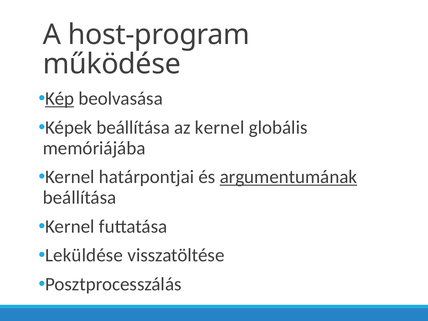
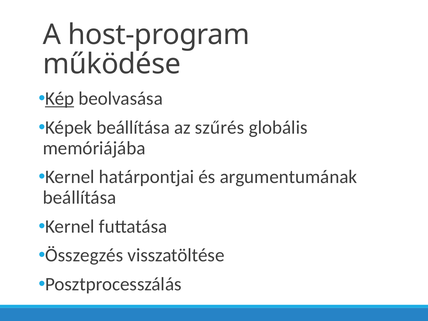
az kernel: kernel -> szűrés
argumentumának underline: present -> none
Leküldése: Leküldése -> Összegzés
